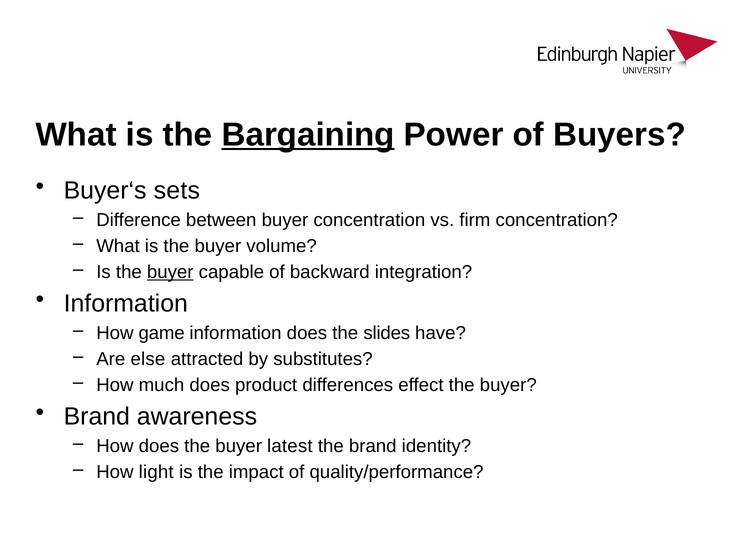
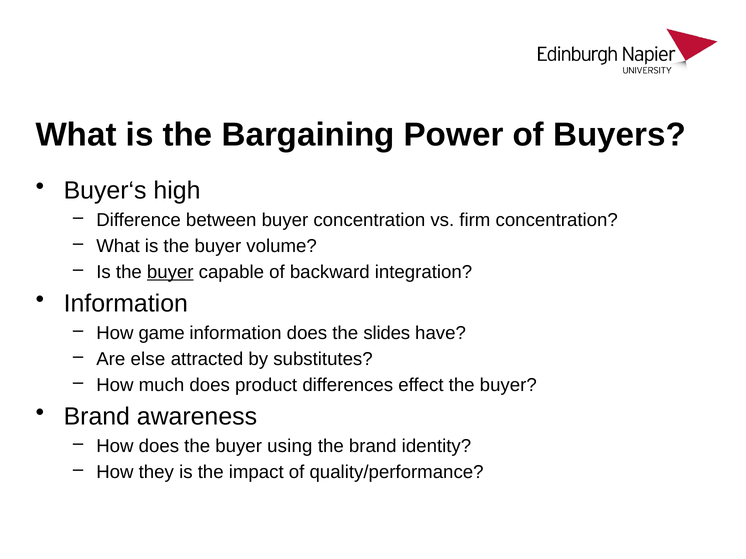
Bargaining underline: present -> none
sets: sets -> high
latest: latest -> using
light: light -> they
